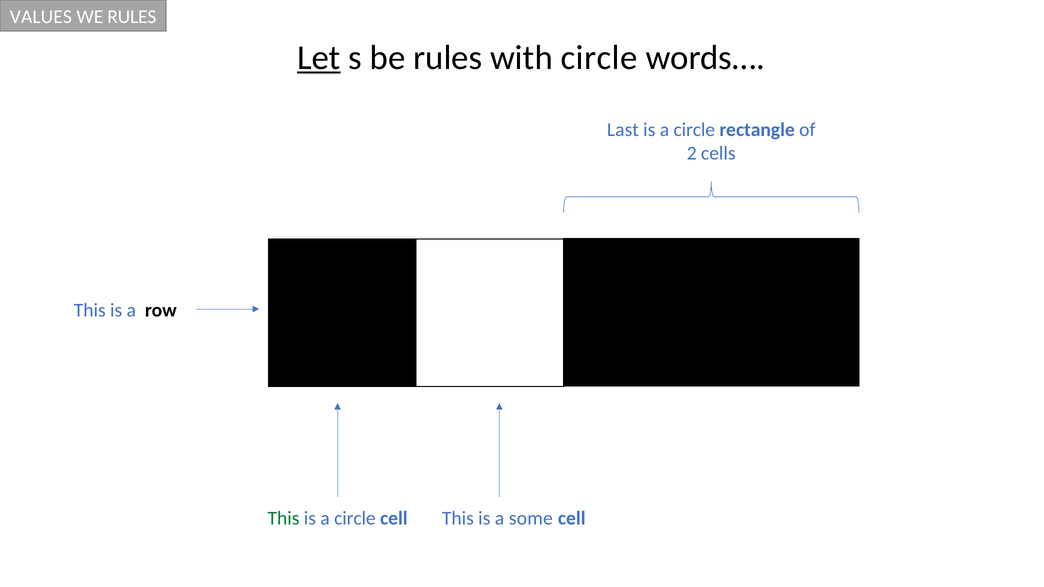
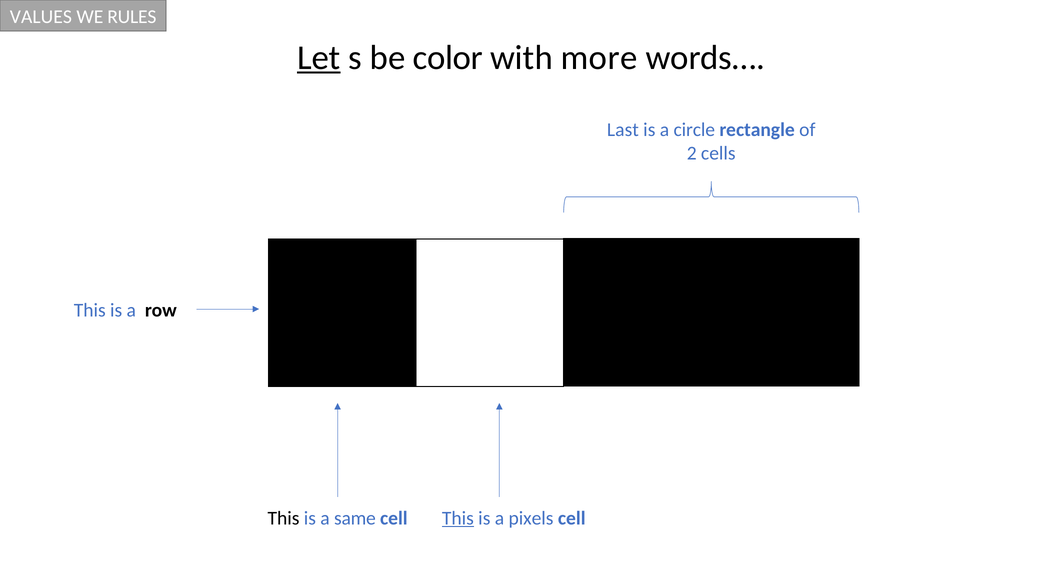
be rules: rules -> color
with circle: circle -> more
This at (284, 518) colour: green -> black
circle at (355, 518): circle -> same
This at (458, 518) underline: none -> present
some: some -> pixels
